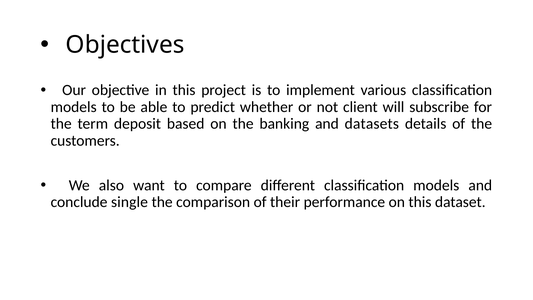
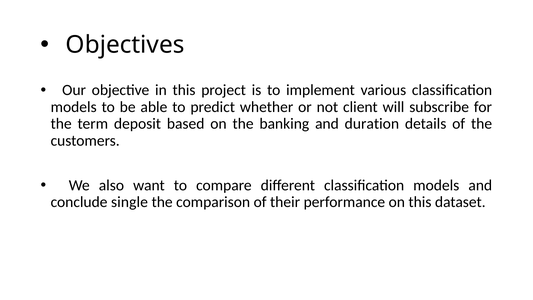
datasets: datasets -> duration
